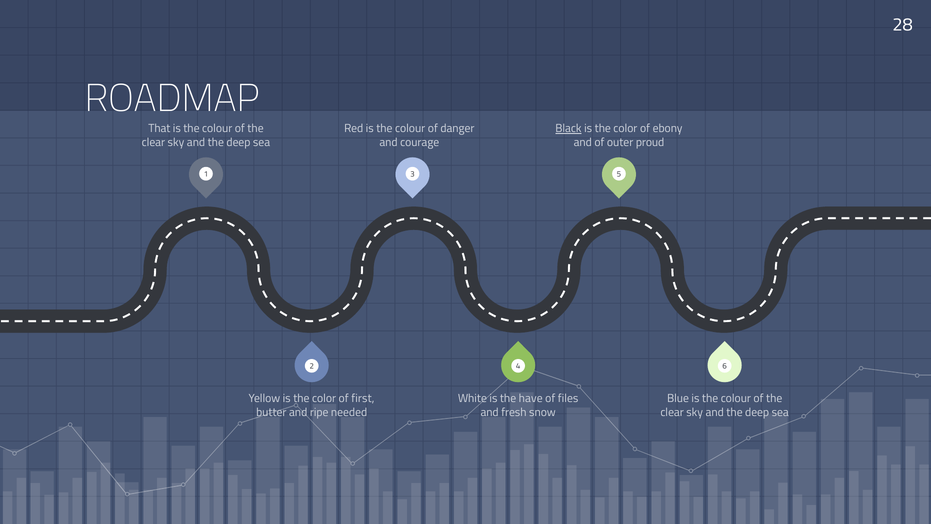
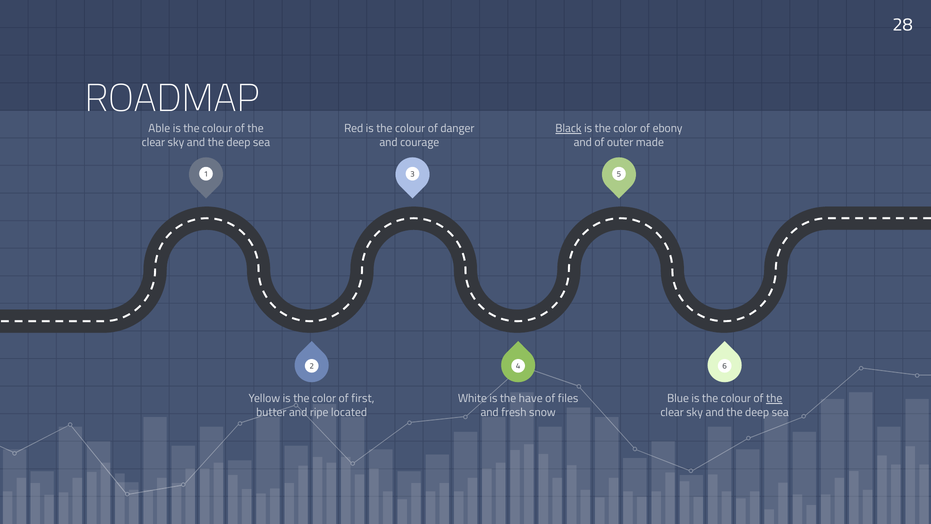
That: That -> Able
proud: proud -> made
the at (774, 398) underline: none -> present
needed: needed -> located
